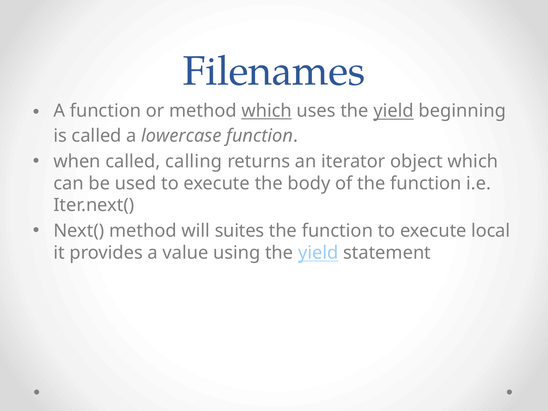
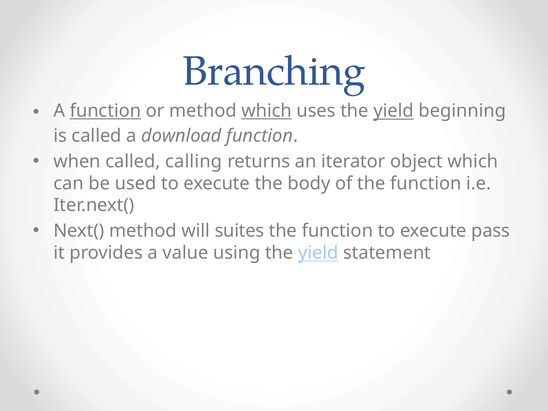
Filenames: Filenames -> Branching
function at (105, 111) underline: none -> present
lowercase: lowercase -> download
local: local -> pass
